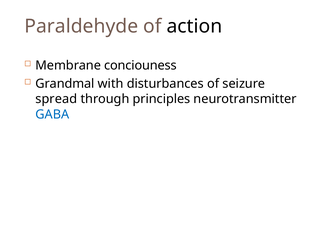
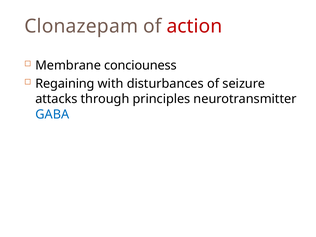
Paraldehyde: Paraldehyde -> Clonazepam
action colour: black -> red
Grandmal: Grandmal -> Regaining
spread: spread -> attacks
